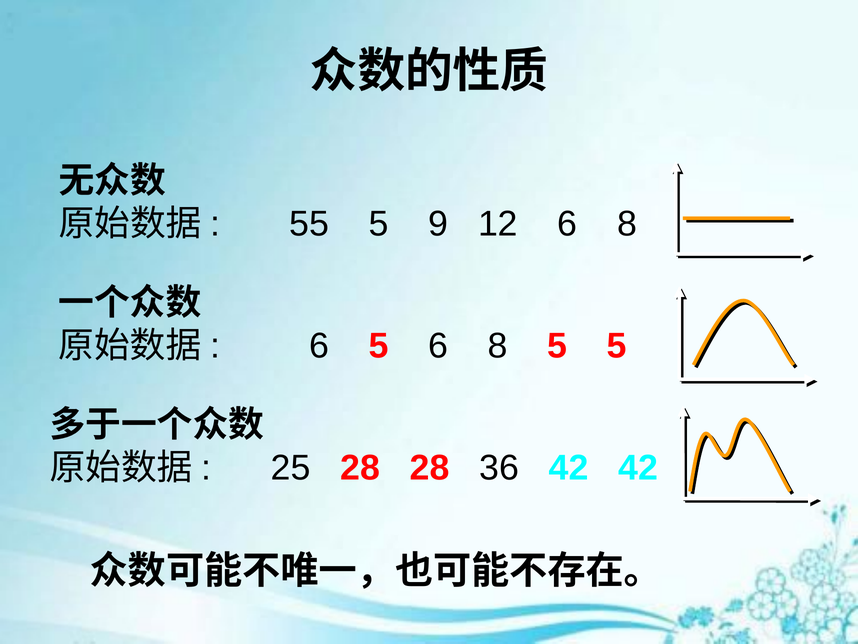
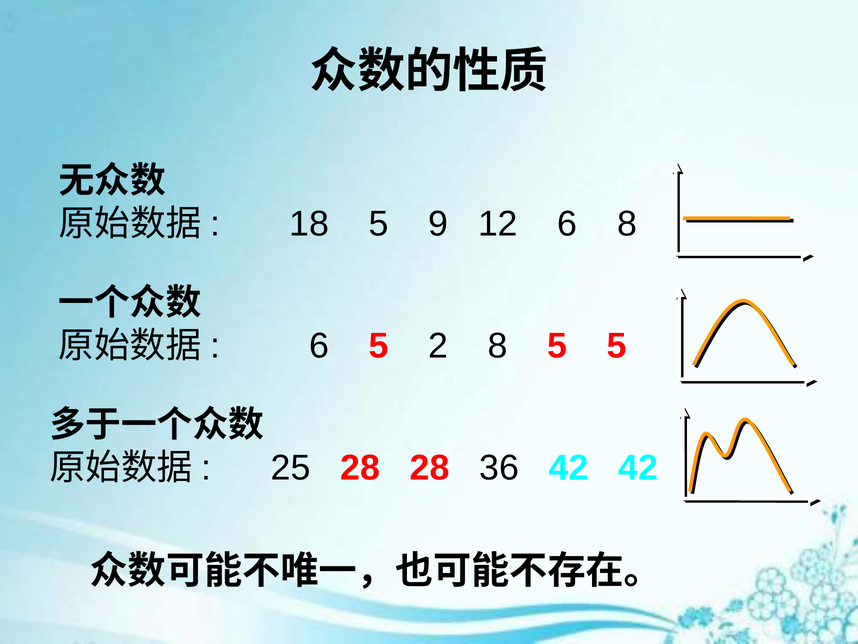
55: 55 -> 18
5 6: 6 -> 2
